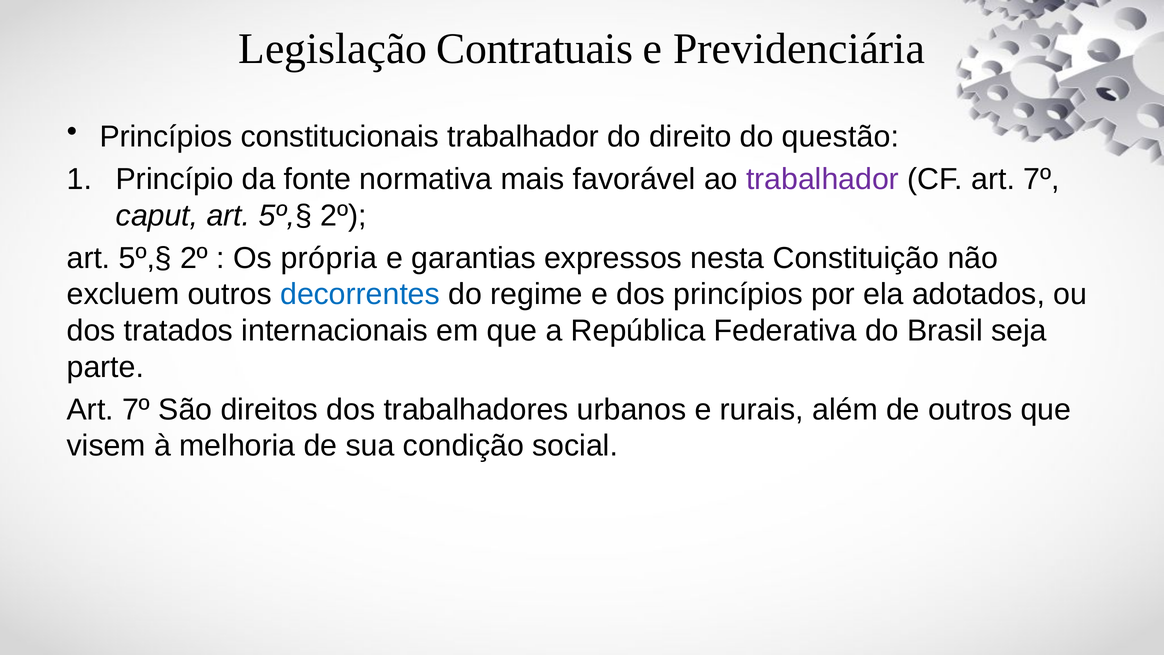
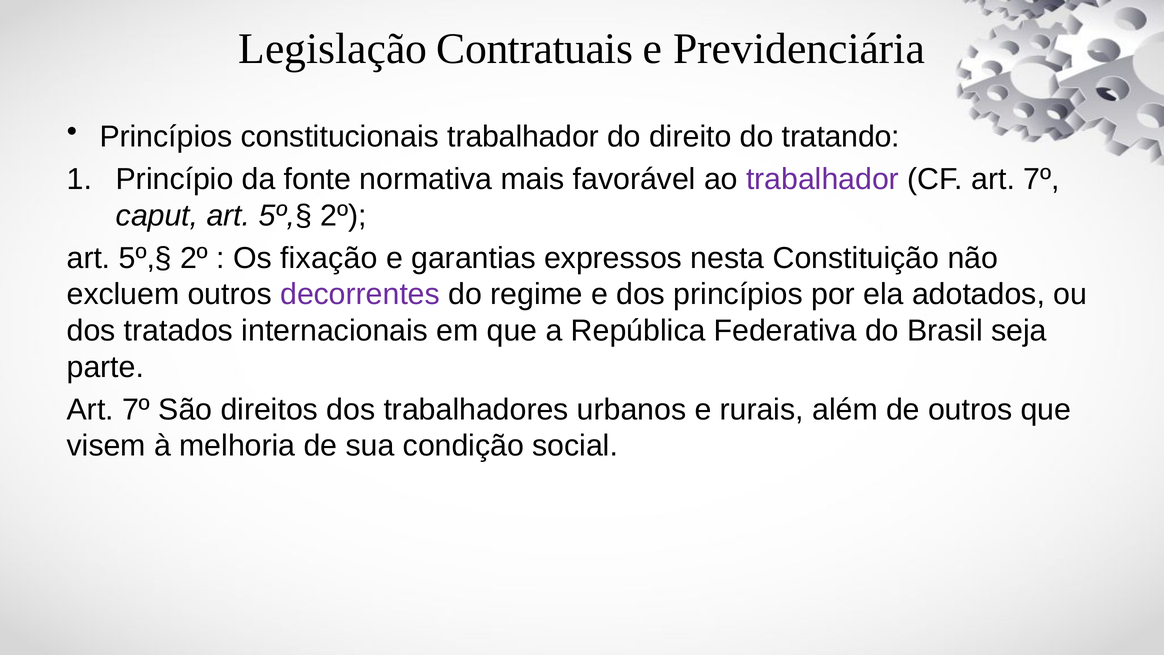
questão: questão -> tratando
própria: própria -> fixação
decorrentes colour: blue -> purple
